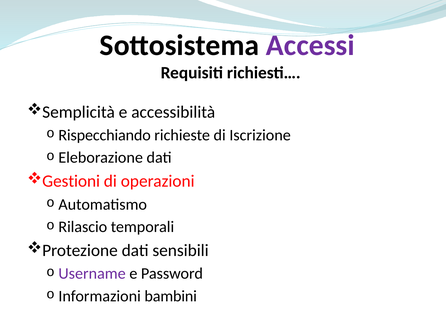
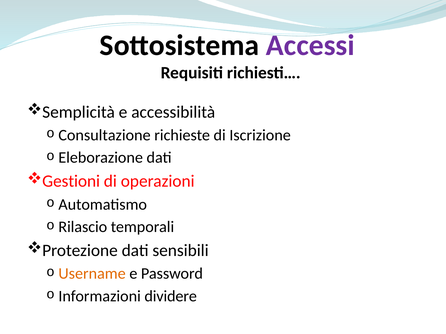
Rispecchiando: Rispecchiando -> Consultazione
Username colour: purple -> orange
bambini: bambini -> dividere
